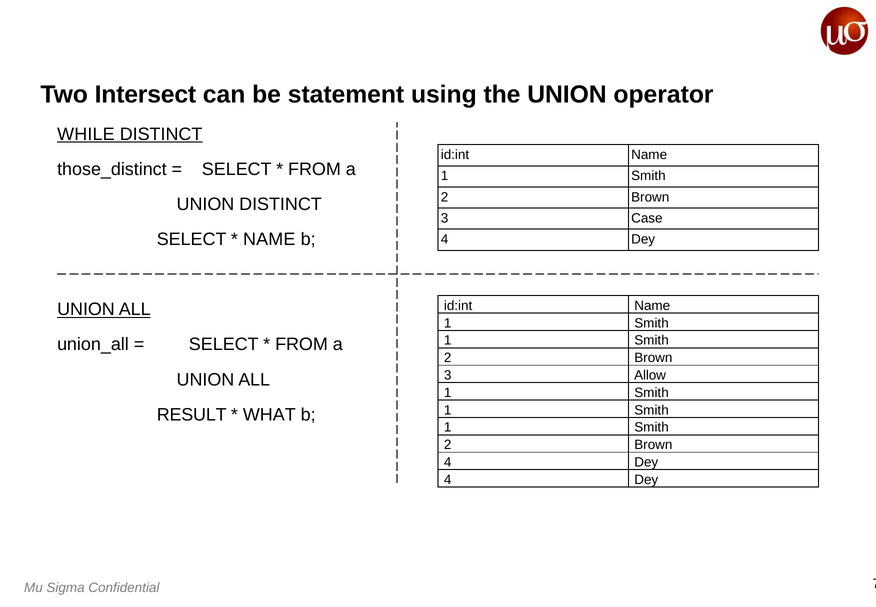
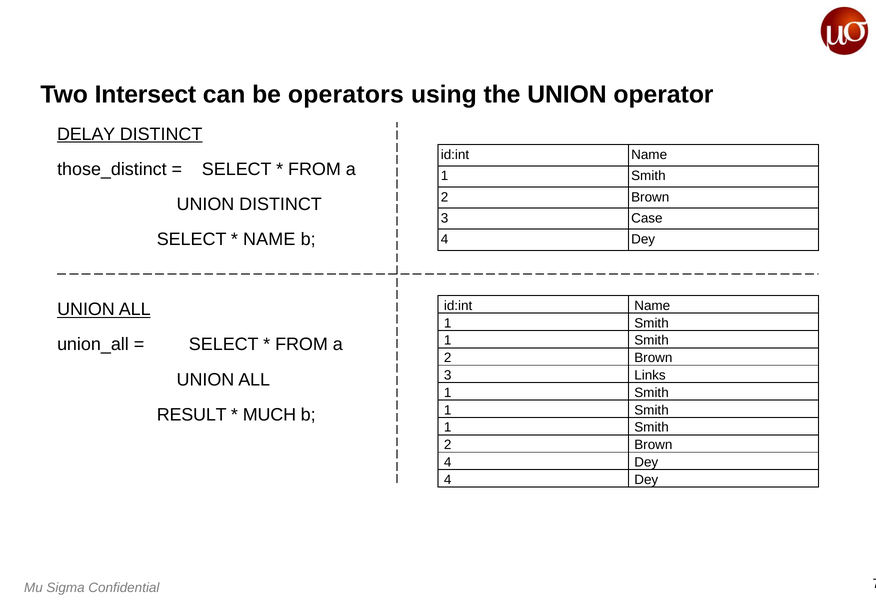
statement: statement -> operators
WHILE: WHILE -> DELAY
Allow: Allow -> Links
WHAT: WHAT -> MUCH
